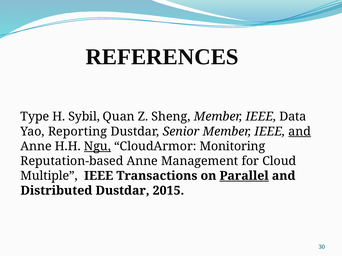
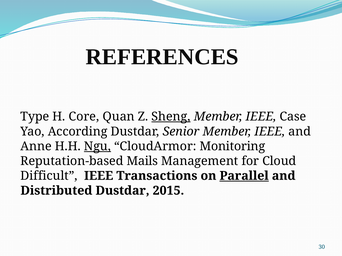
Sybil: Sybil -> Core
Sheng underline: none -> present
Data: Data -> Case
Reporting: Reporting -> According
and at (300, 132) underline: present -> none
Reputation-based Anne: Anne -> Mails
Multiple: Multiple -> Difficult
